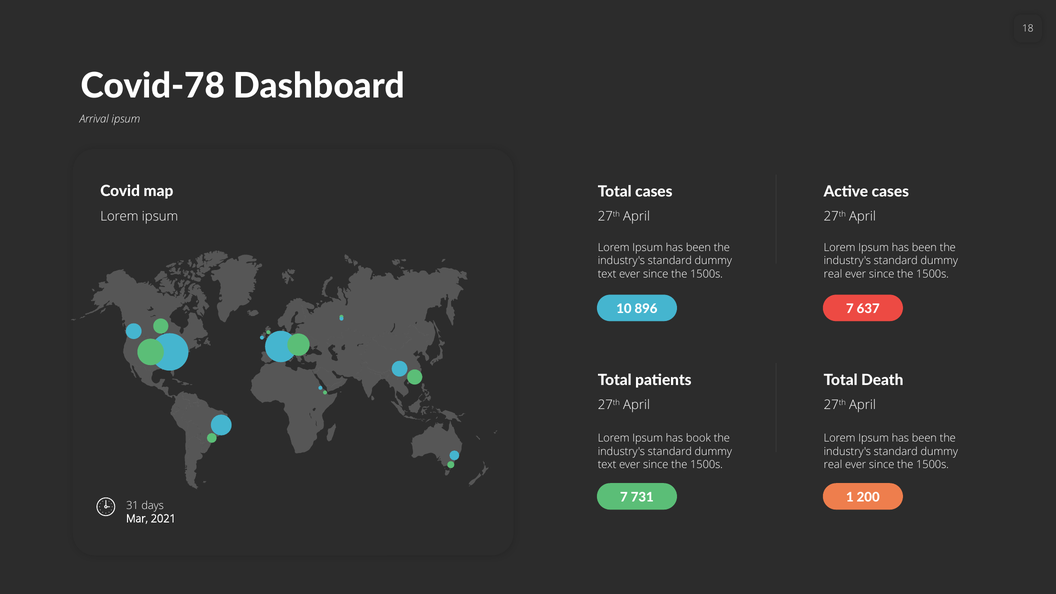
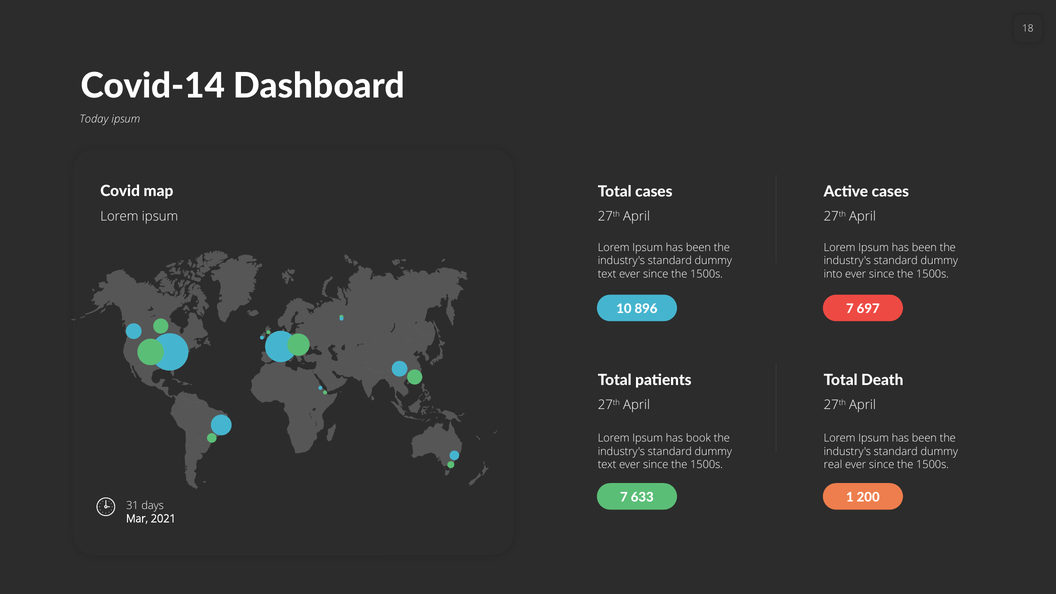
Covid-78: Covid-78 -> Covid-14
Arrival: Arrival -> Today
real at (833, 274): real -> into
637: 637 -> 697
731: 731 -> 633
